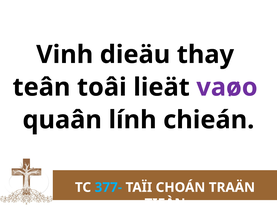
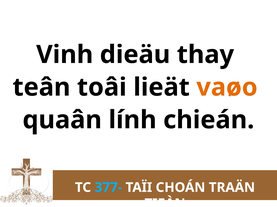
vaøo colour: purple -> orange
